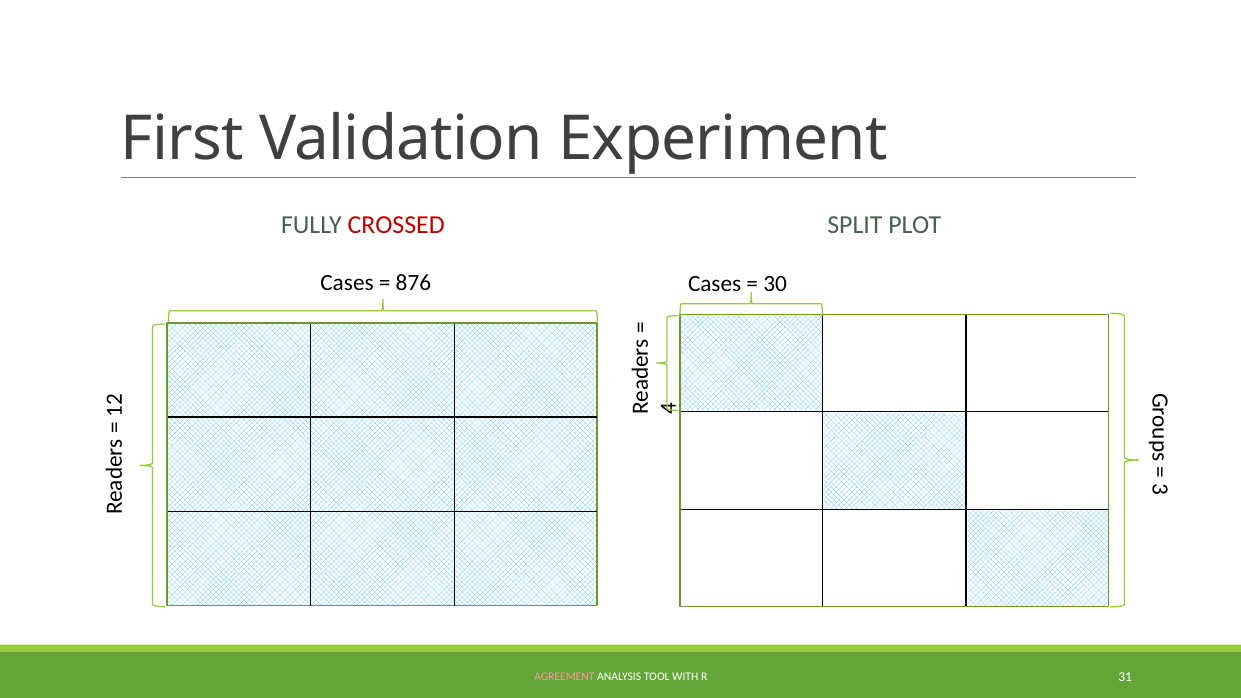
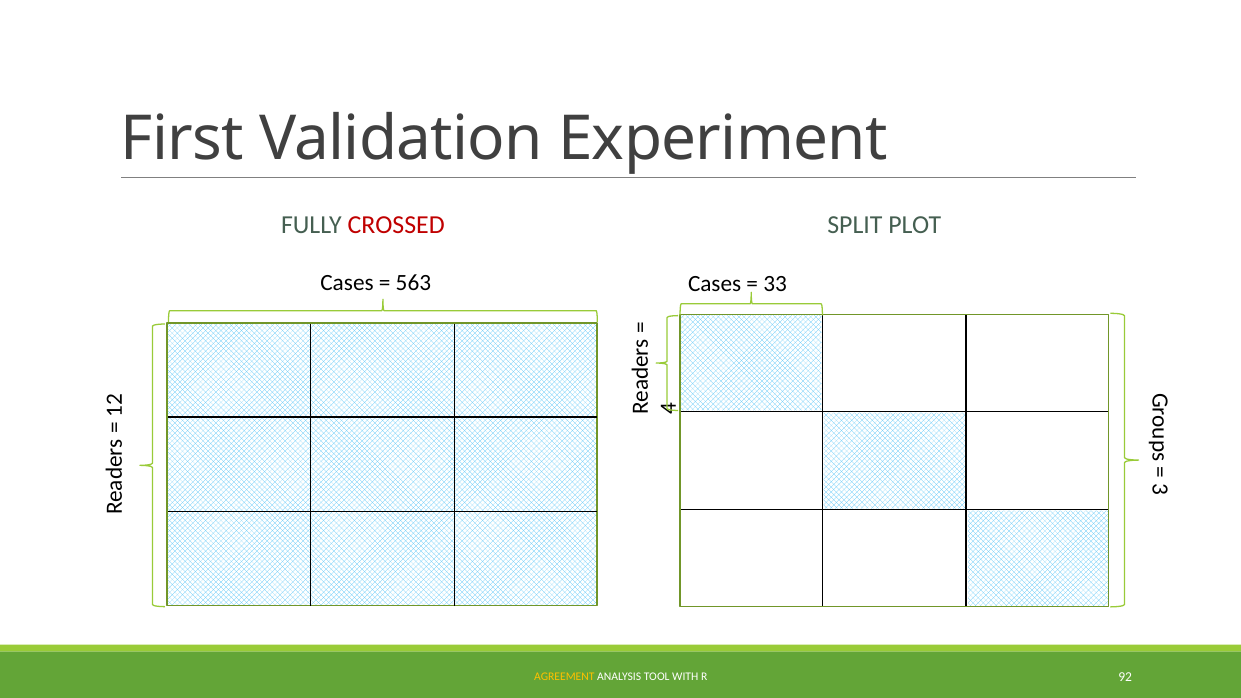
876: 876 -> 563
30: 30 -> 33
AGREEMENT colour: pink -> yellow
31: 31 -> 92
